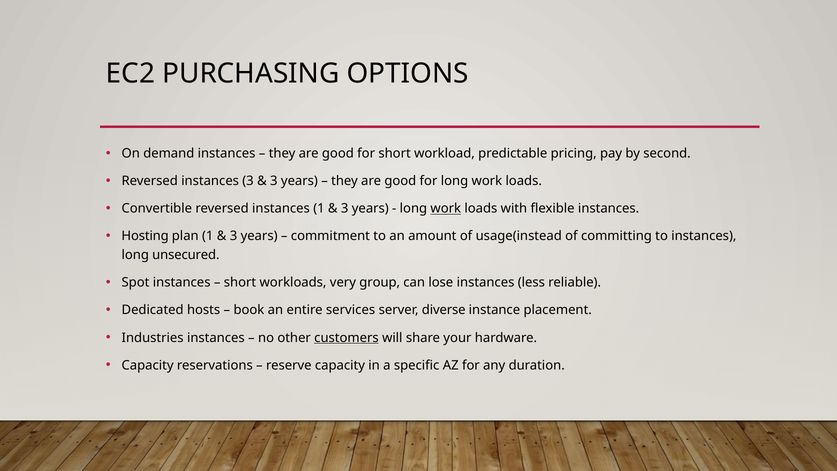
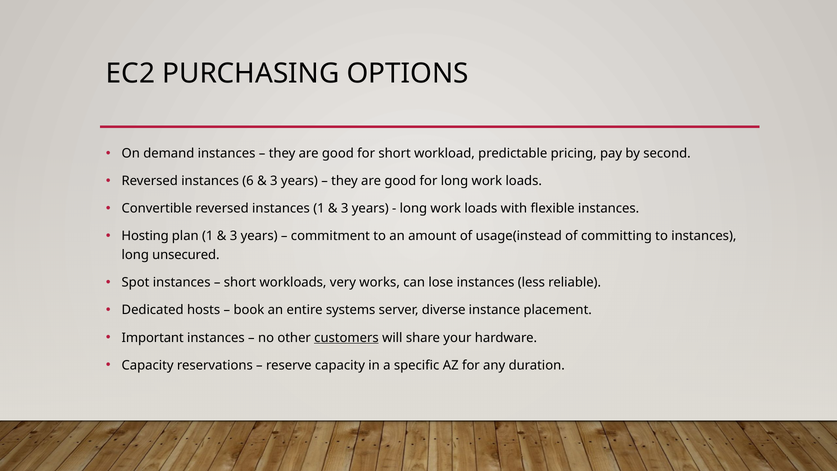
instances 3: 3 -> 6
work at (446, 209) underline: present -> none
group: group -> works
services: services -> systems
Industries: Industries -> Important
